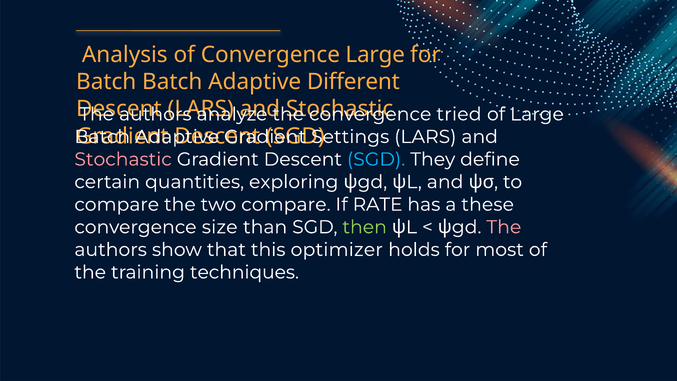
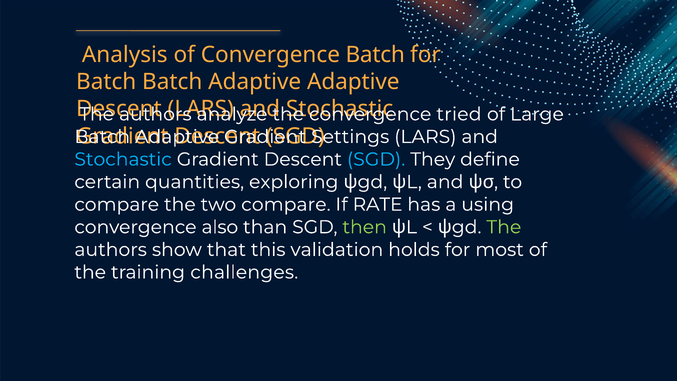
Convergence Large: Large -> Batch
Adaptive Different: Different -> Adaptive
Stochastic at (123, 159) colour: pink -> light blue
these: these -> using
size: size -> also
The at (504, 227) colour: pink -> light green
optimizer: optimizer -> validation
techniques: techniques -> challenges
